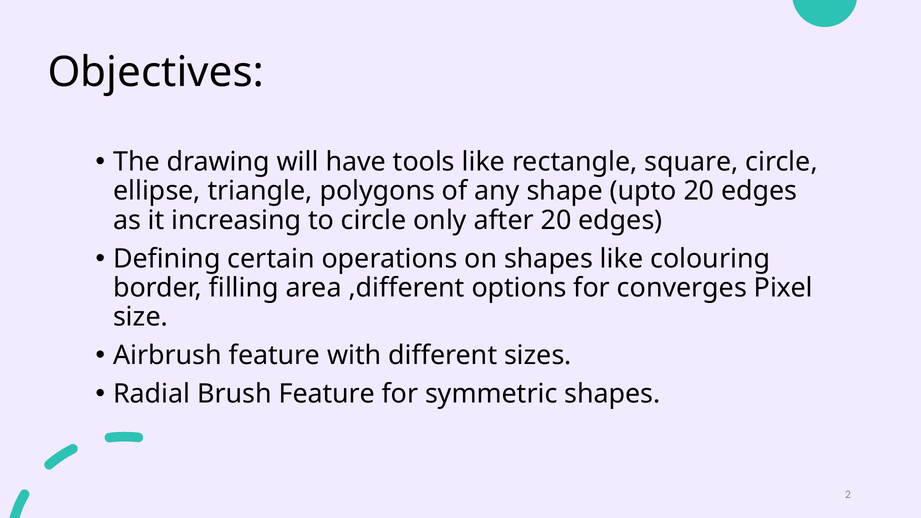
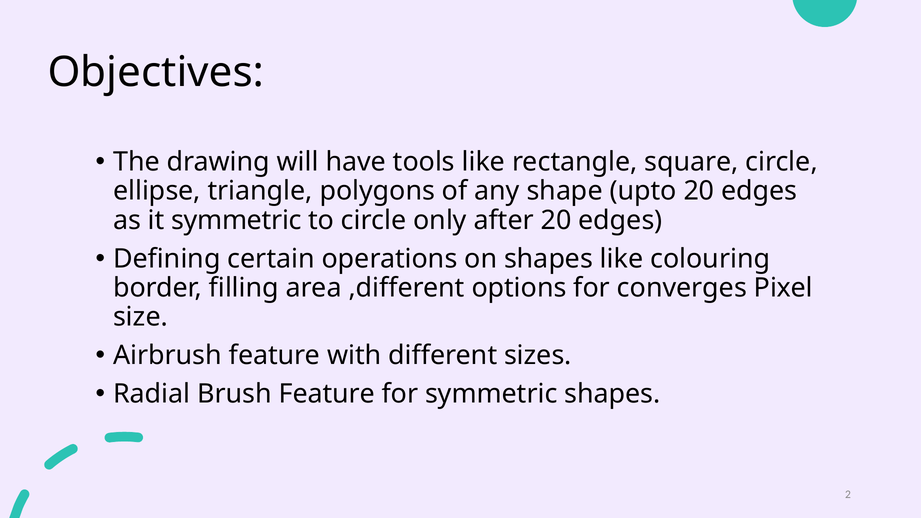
it increasing: increasing -> symmetric
